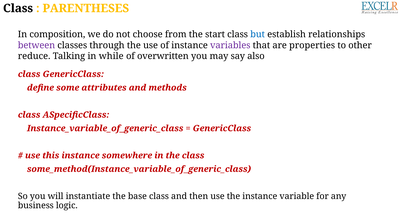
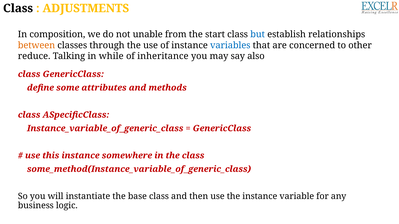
PARENTHESES: PARENTHESES -> ADJUSTMENTS
choose: choose -> unable
between colour: purple -> orange
variables colour: purple -> blue
properties: properties -> concerned
overwritten: overwritten -> inheritance
